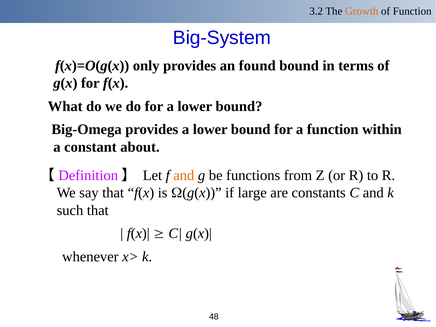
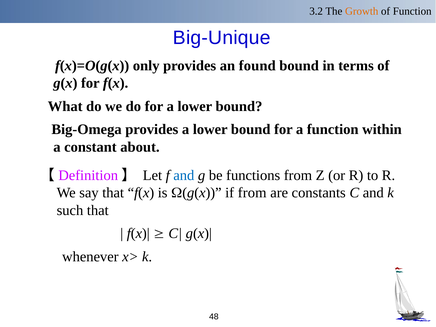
Big-System: Big-System -> Big-Unique
and at (184, 175) colour: orange -> blue
if large: large -> from
